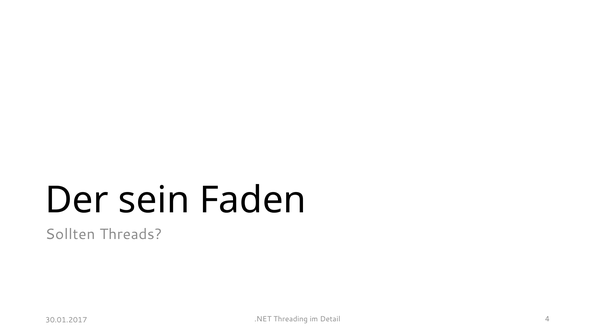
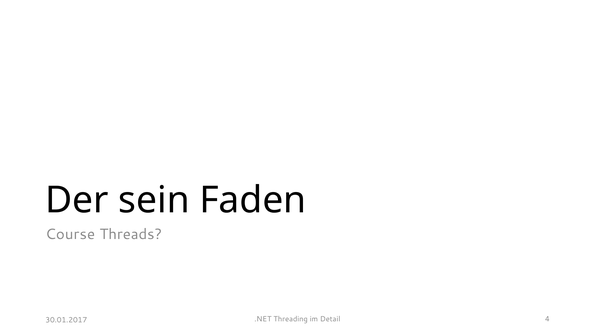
Sollten: Sollten -> Course
